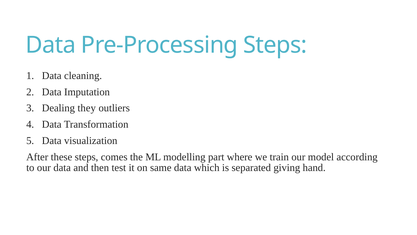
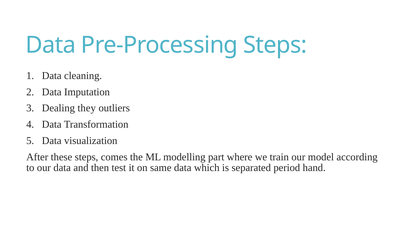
giving: giving -> period
